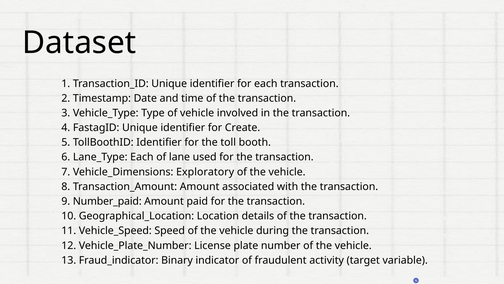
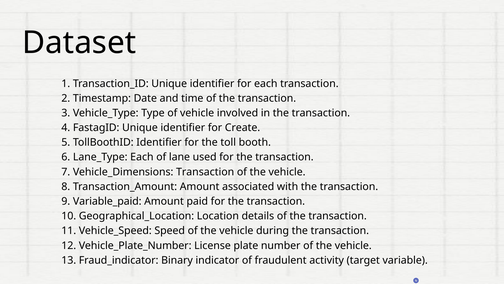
Vehicle_Dimensions Exploratory: Exploratory -> Transaction
Number_paid: Number_paid -> Variable_paid
